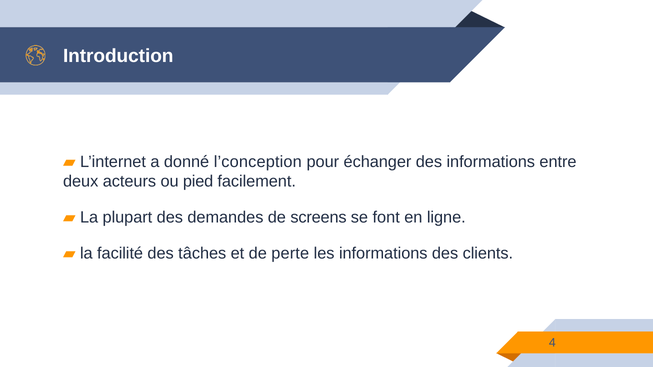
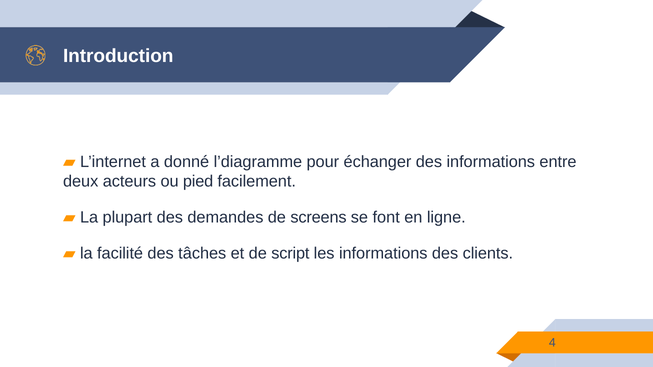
l’conception: l’conception -> l’diagramme
perte: perte -> script
